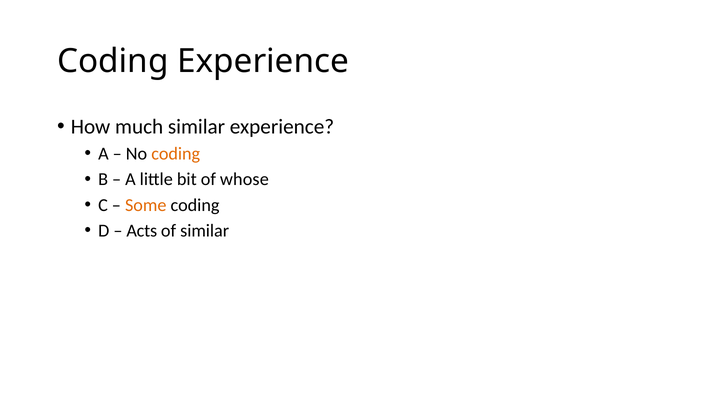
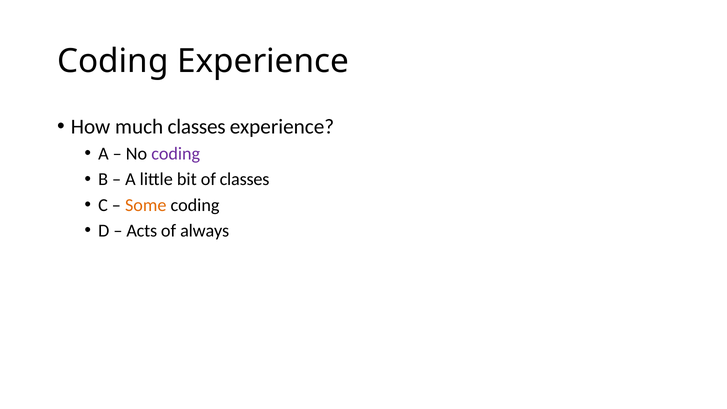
much similar: similar -> classes
coding at (176, 154) colour: orange -> purple
of whose: whose -> classes
of similar: similar -> always
